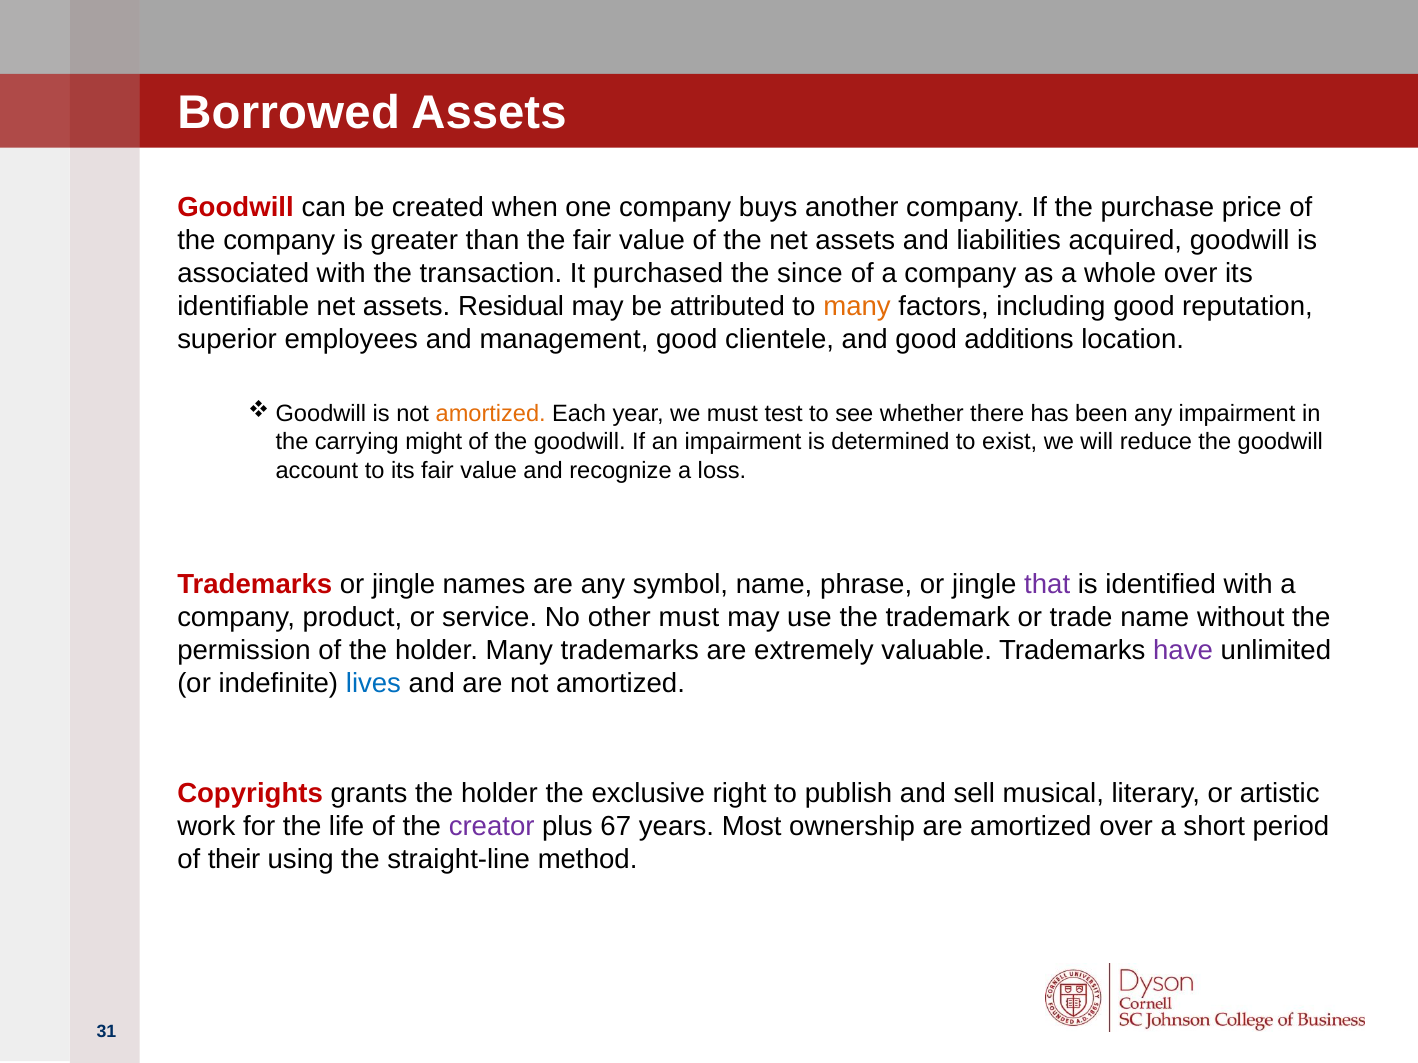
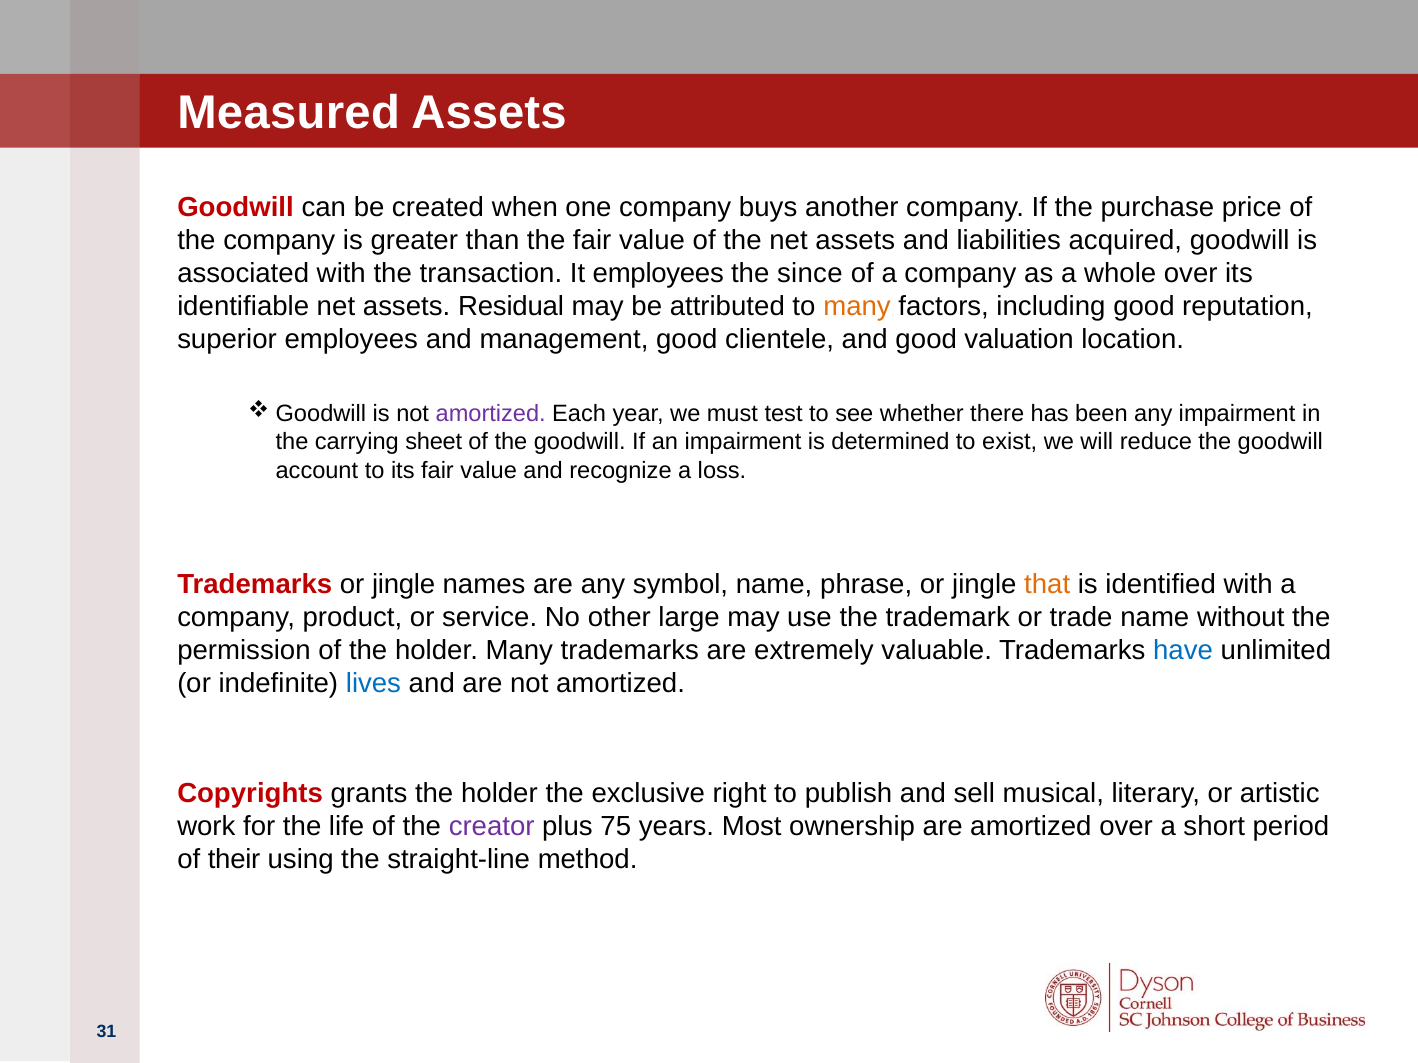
Borrowed: Borrowed -> Measured
It purchased: purchased -> employees
additions: additions -> valuation
amortized at (491, 414) colour: orange -> purple
might: might -> sheet
that colour: purple -> orange
other must: must -> large
have colour: purple -> blue
67: 67 -> 75
